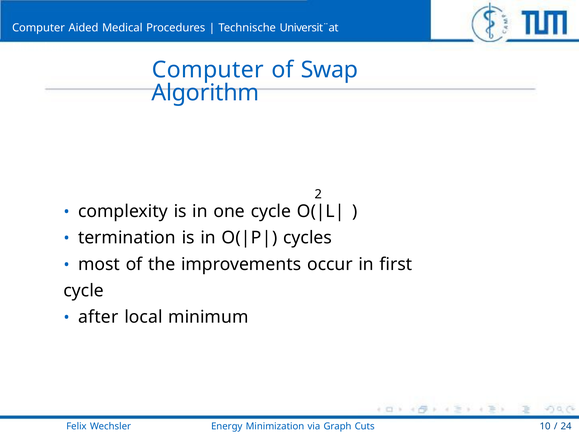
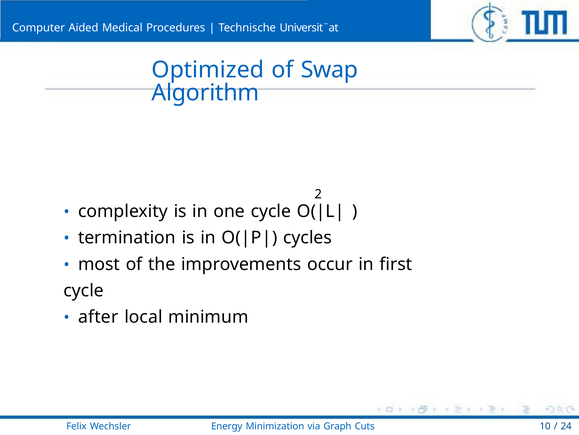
Computer at (208, 70): Computer -> Optimized
